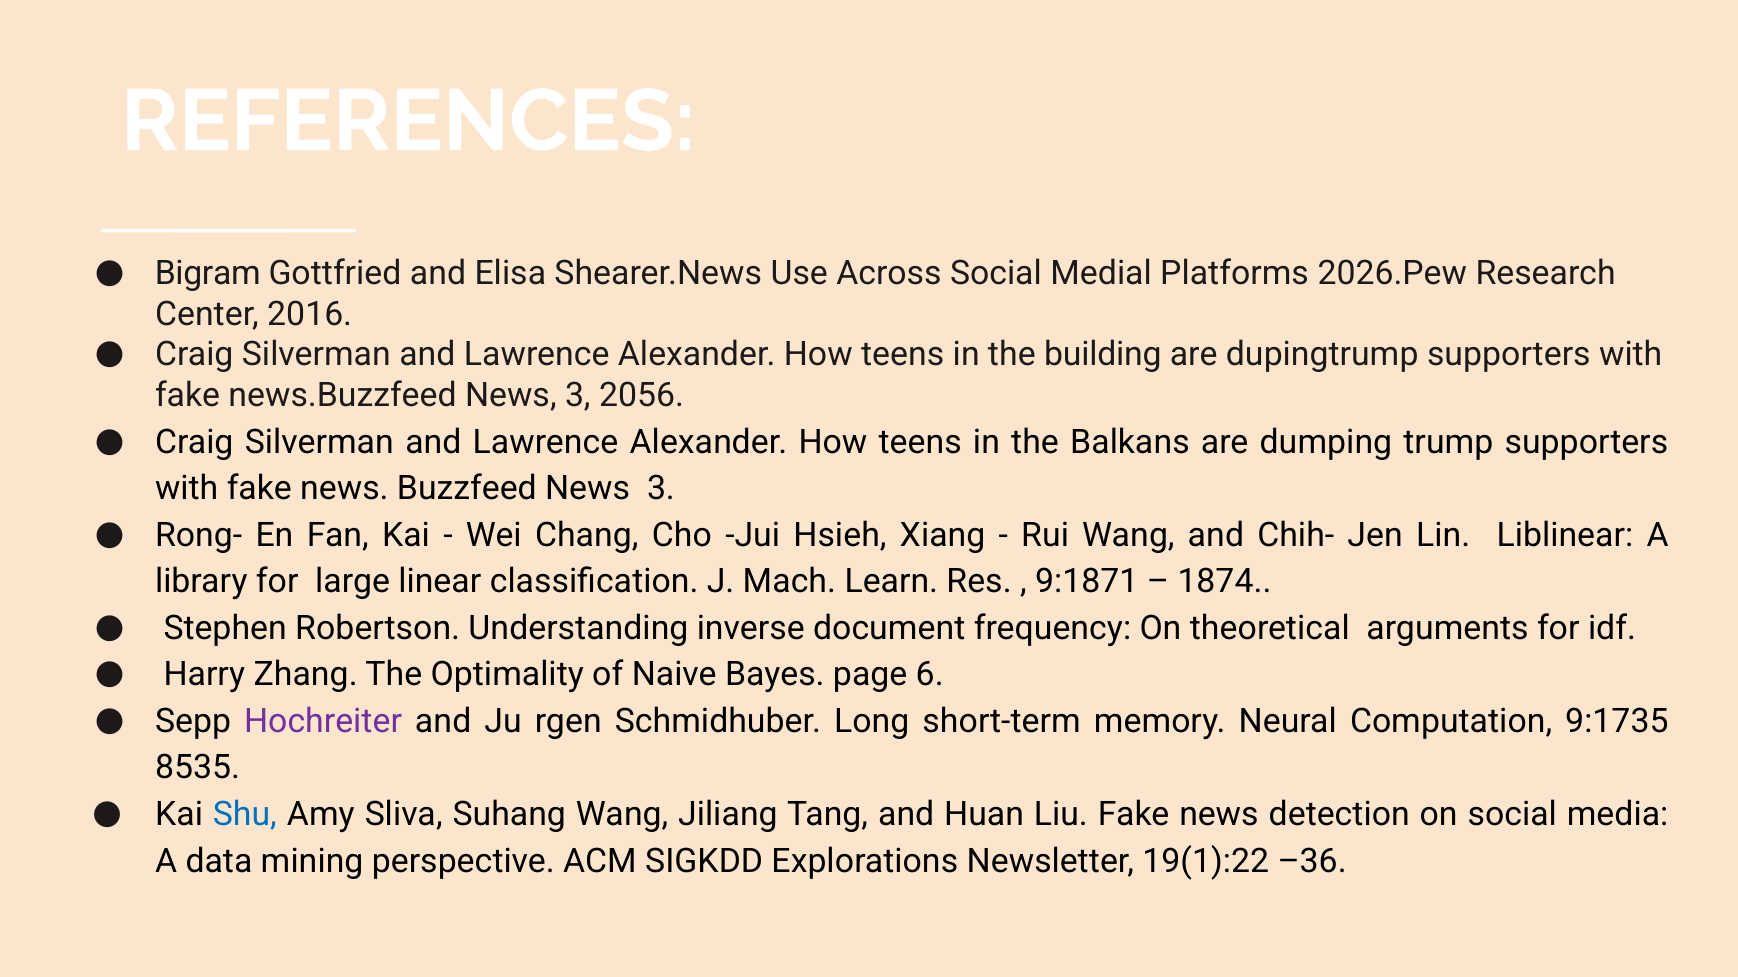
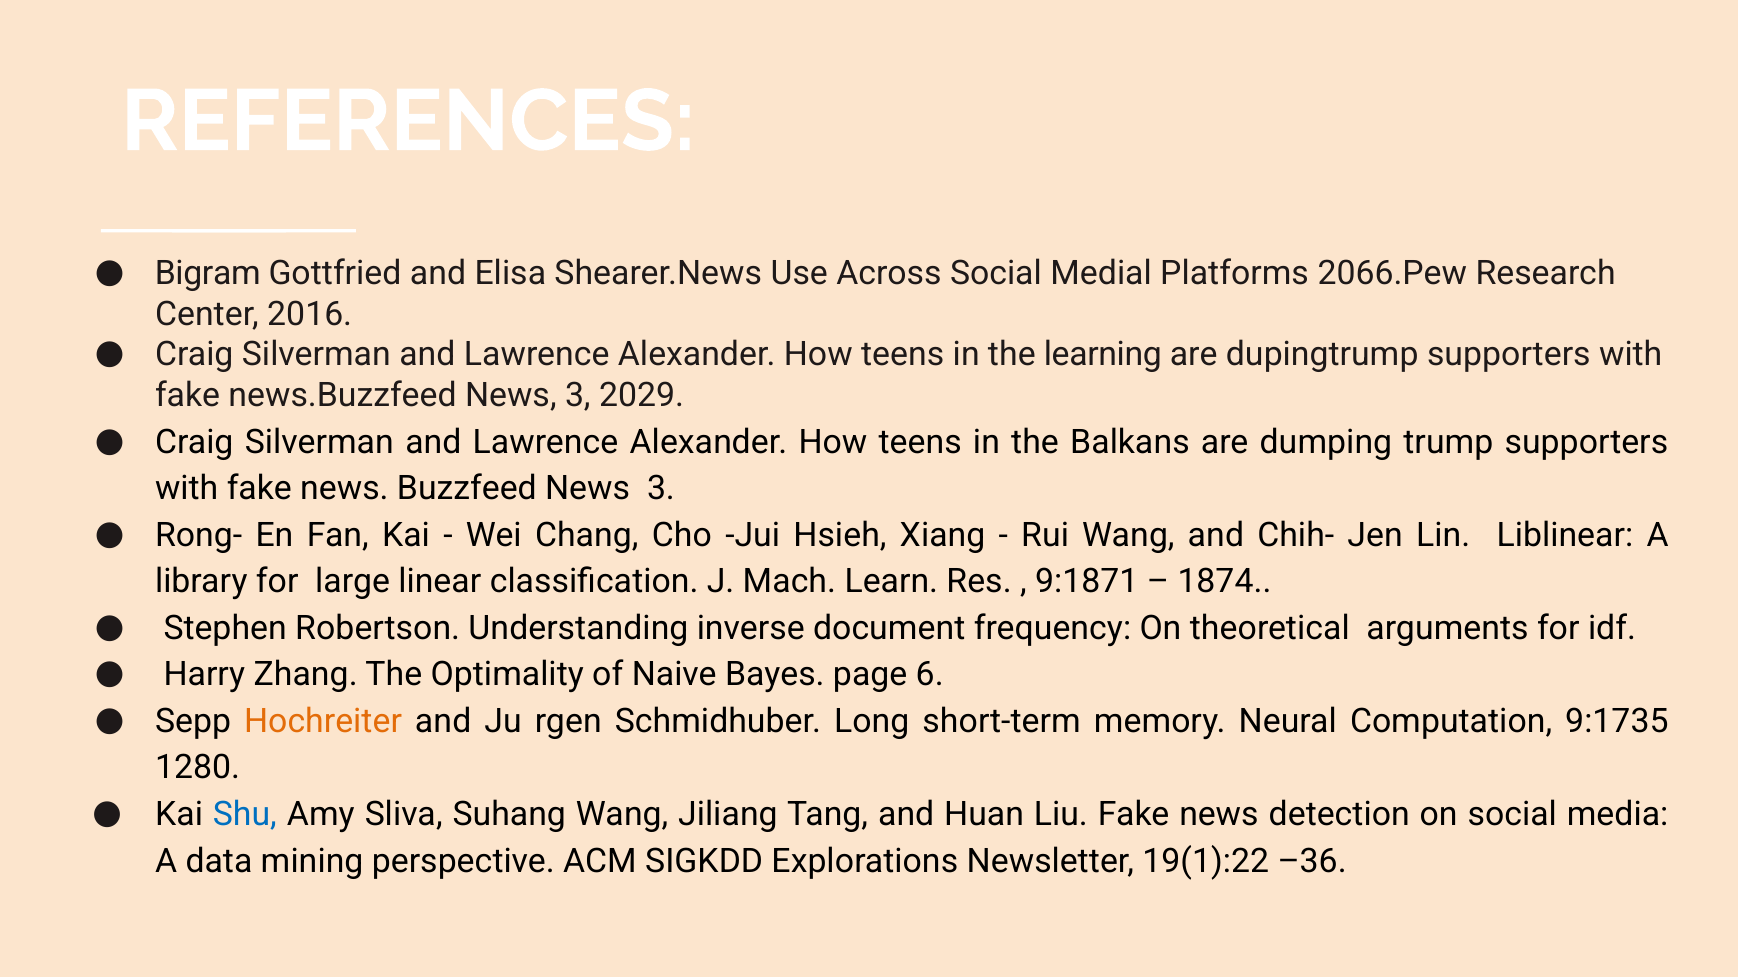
2026.Pew: 2026.Pew -> 2066.Pew
building: building -> learning
2056: 2056 -> 2029
Hochreiter colour: purple -> orange
8535: 8535 -> 1280
